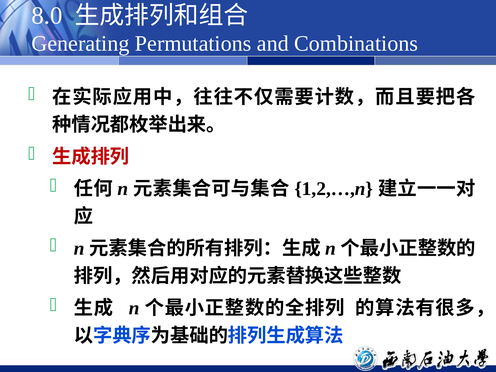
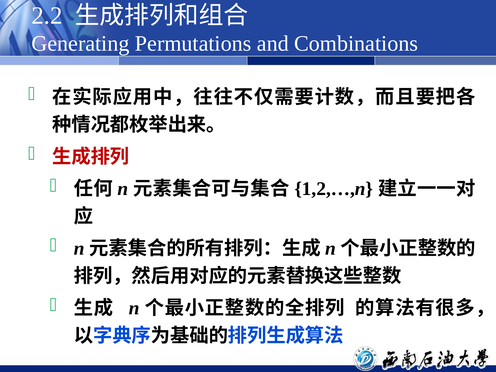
8.0: 8.0 -> 2.2
